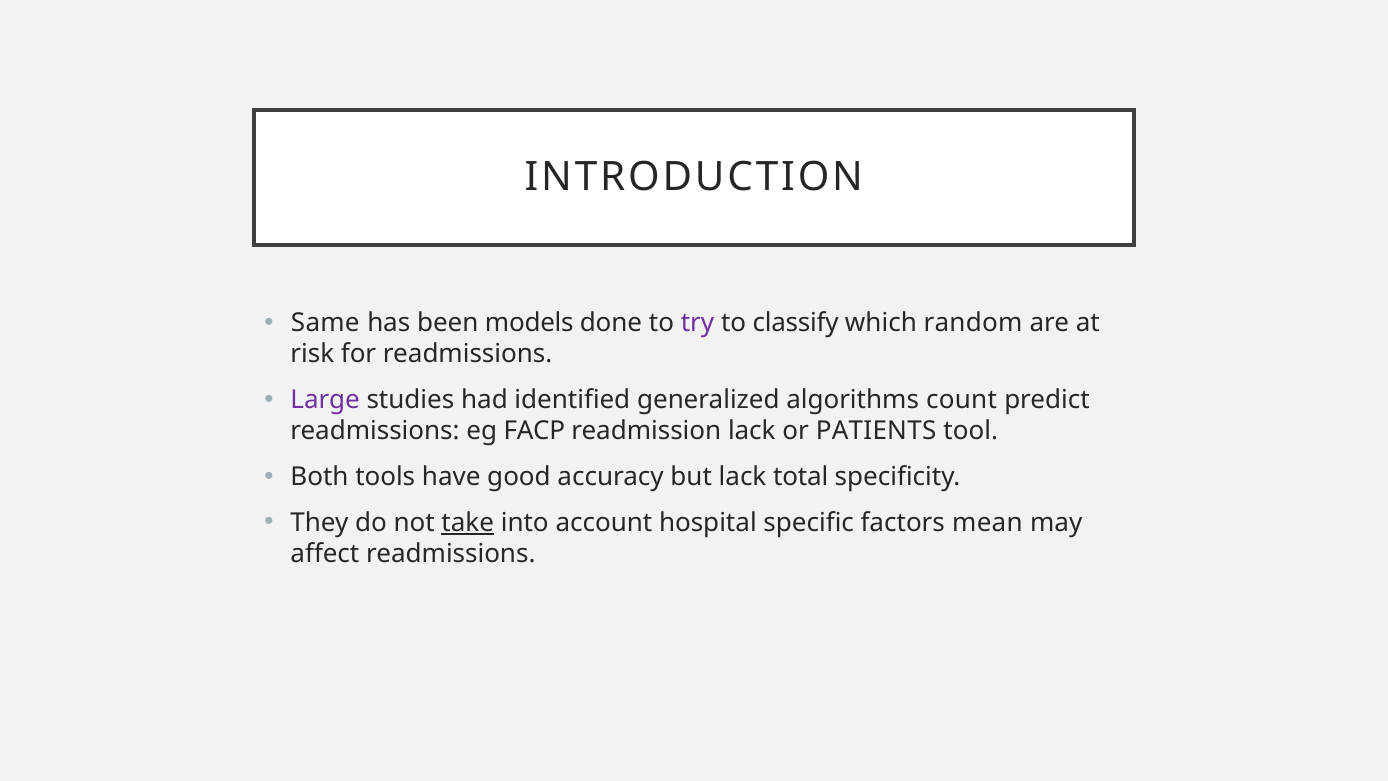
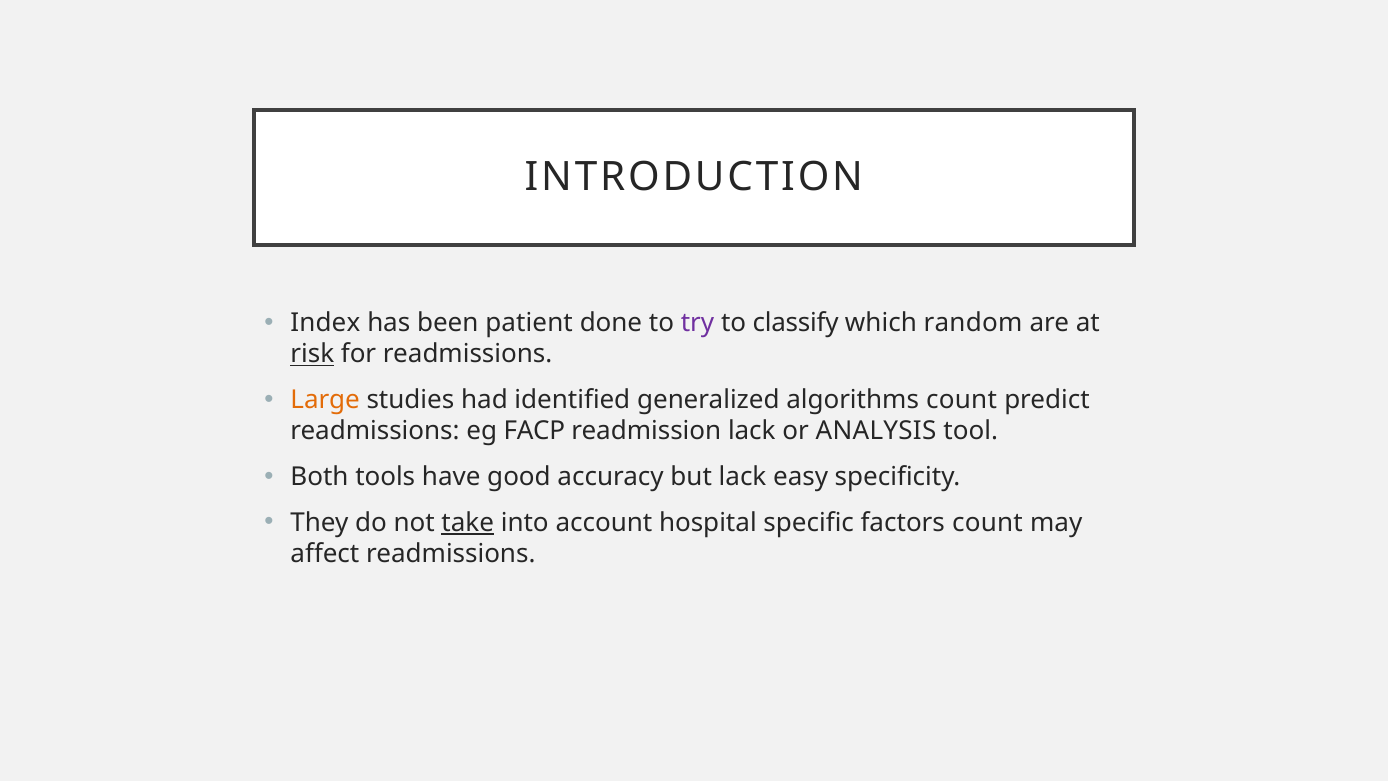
Same: Same -> Index
models: models -> patient
risk underline: none -> present
Large colour: purple -> orange
PATIENTS: PATIENTS -> ANALYSIS
total: total -> easy
factors mean: mean -> count
